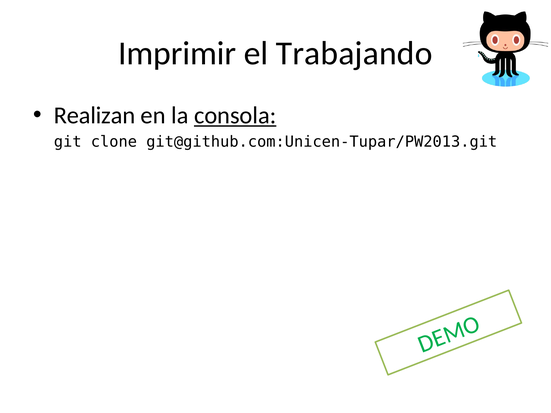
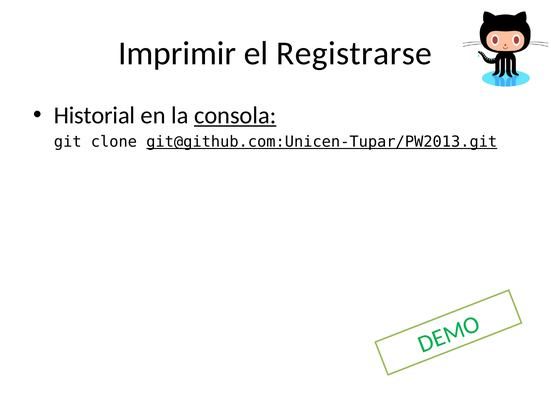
Trabajando: Trabajando -> Registrarse
Realizan: Realizan -> Historial
git@github.com:Unicen-Tupar/PW2013.git underline: none -> present
